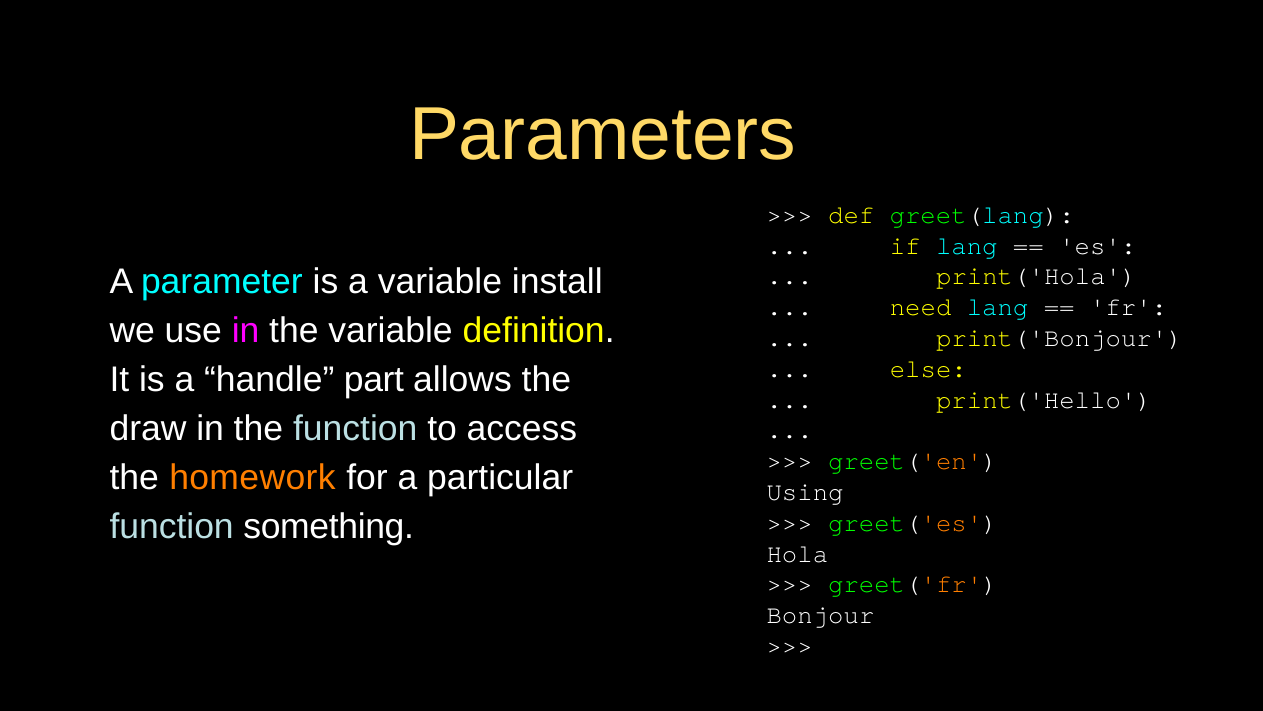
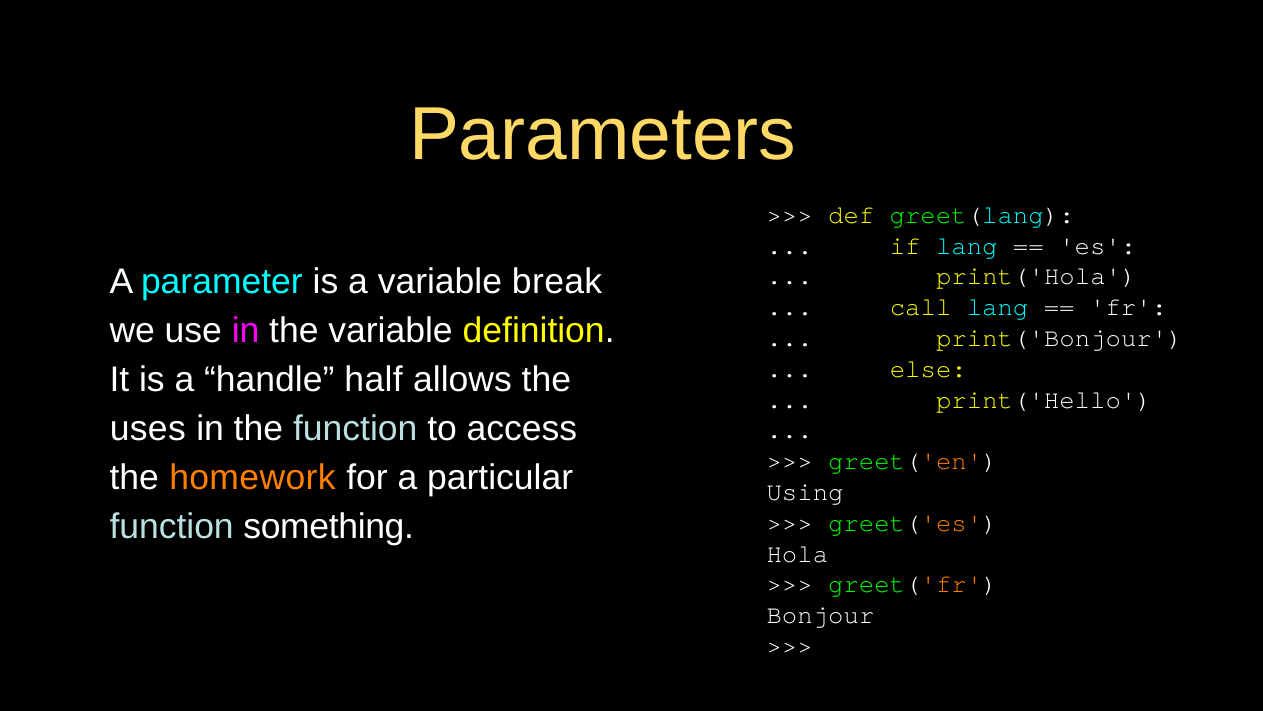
install: install -> break
need: need -> call
part: part -> half
draw: draw -> uses
